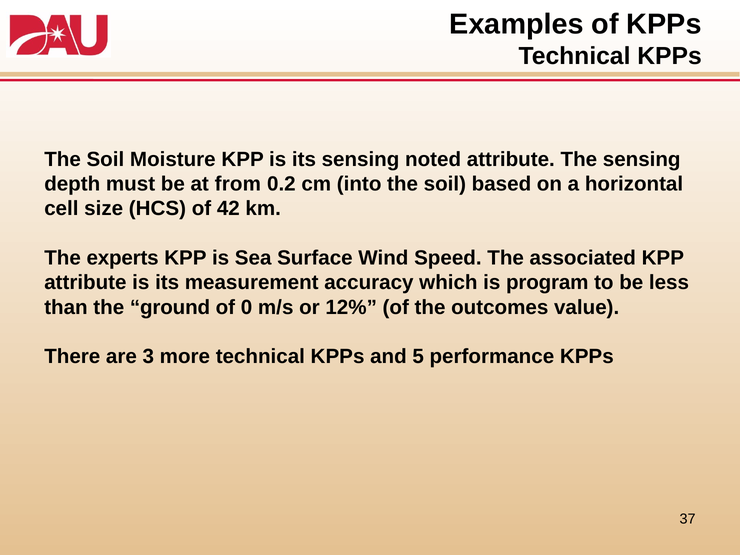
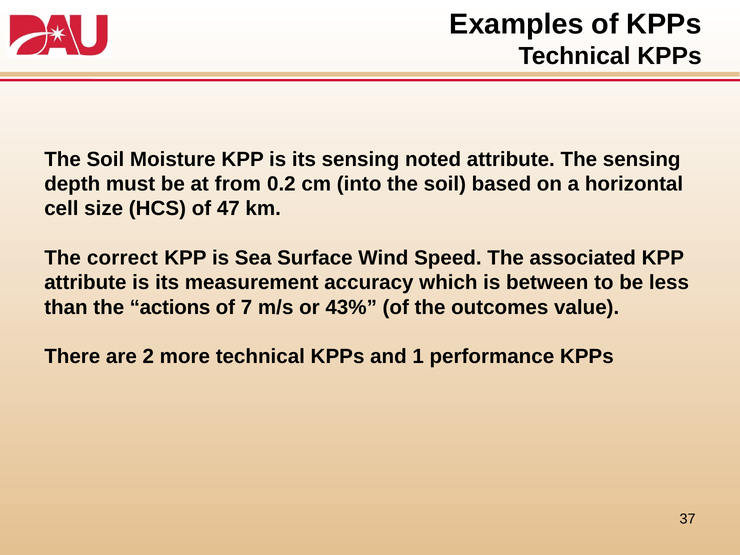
42: 42 -> 47
experts: experts -> correct
program: program -> between
ground: ground -> actions
0: 0 -> 7
12%: 12% -> 43%
3: 3 -> 2
5: 5 -> 1
